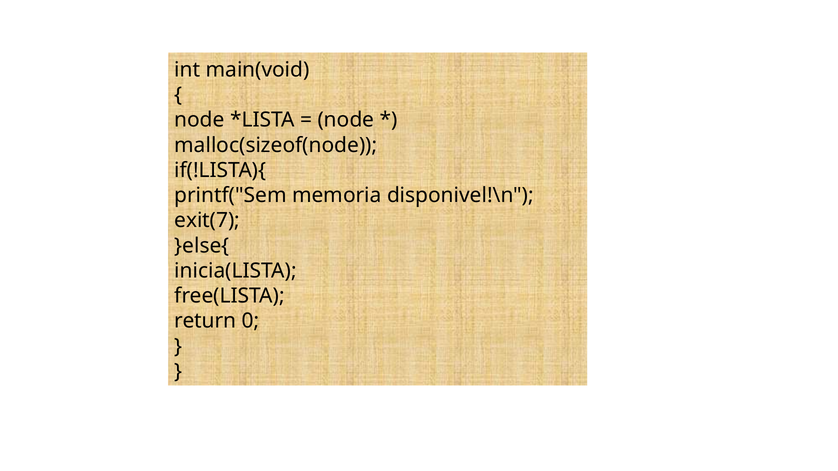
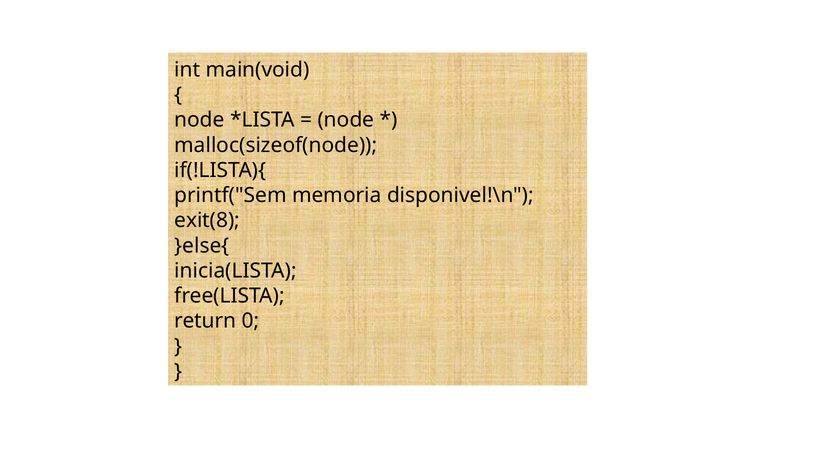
exit(7: exit(7 -> exit(8
